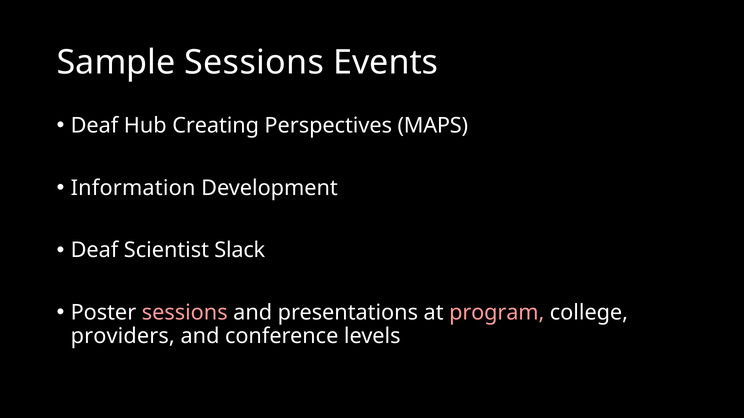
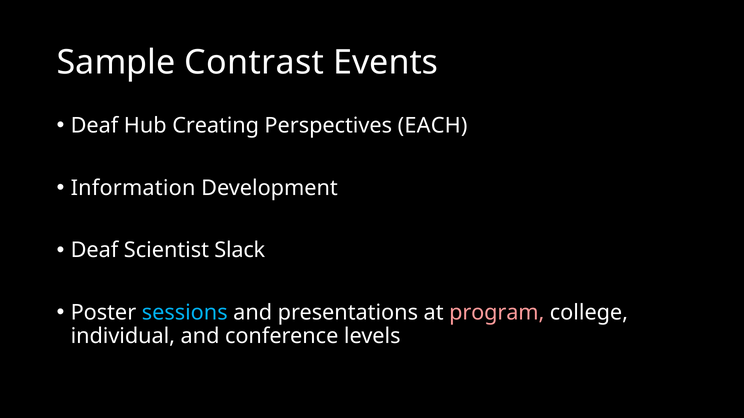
Sample Sessions: Sessions -> Contrast
MAPS: MAPS -> EACH
sessions at (185, 313) colour: pink -> light blue
providers: providers -> individual
